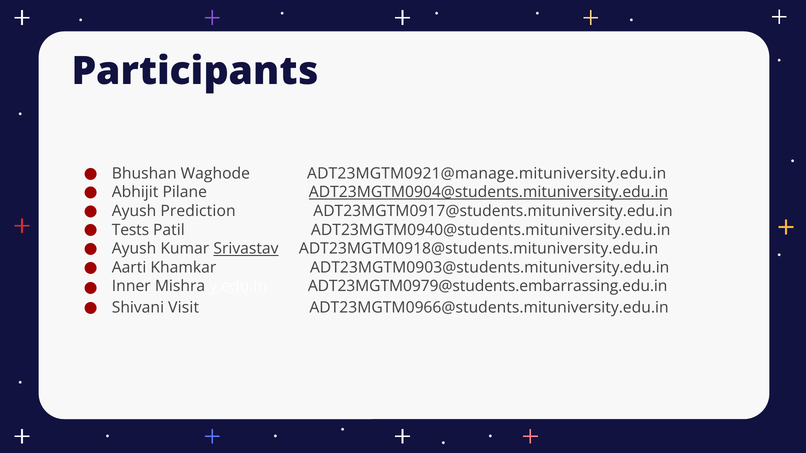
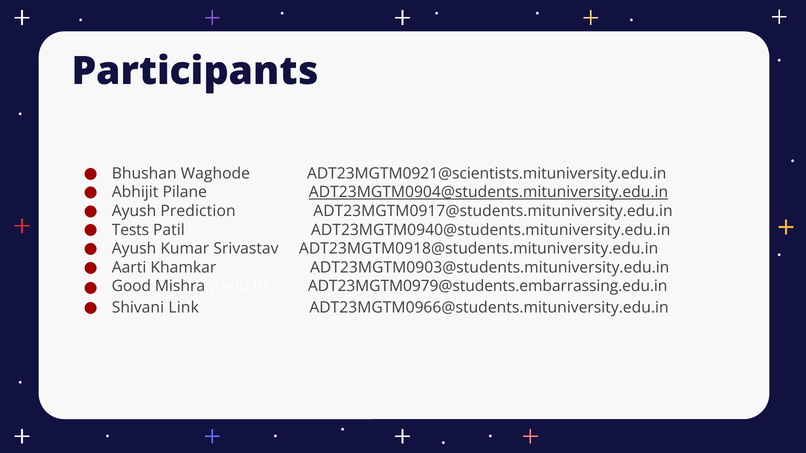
ADT23MGTM0921@manage.mituniversity.edu.in: ADT23MGTM0921@manage.mituniversity.edu.in -> ADT23MGTM0921@scientists.mituniversity.edu.in
Srivastav underline: present -> none
Inner: Inner -> Good
Visit: Visit -> Link
